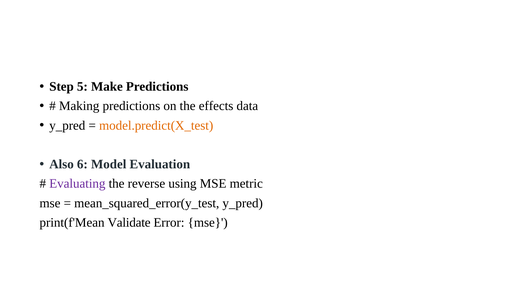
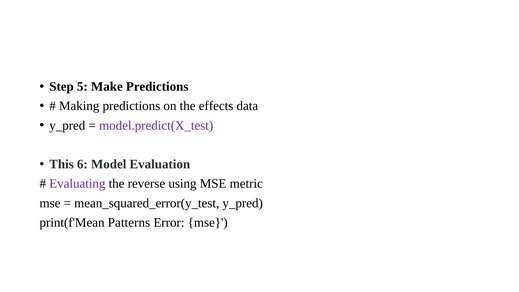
model.predict(X_test colour: orange -> purple
Also: Also -> This
Validate: Validate -> Patterns
